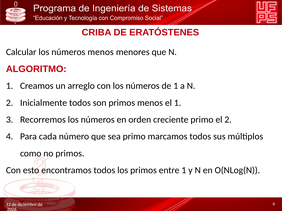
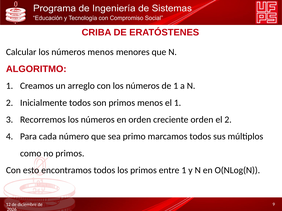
creciente primo: primo -> orden
